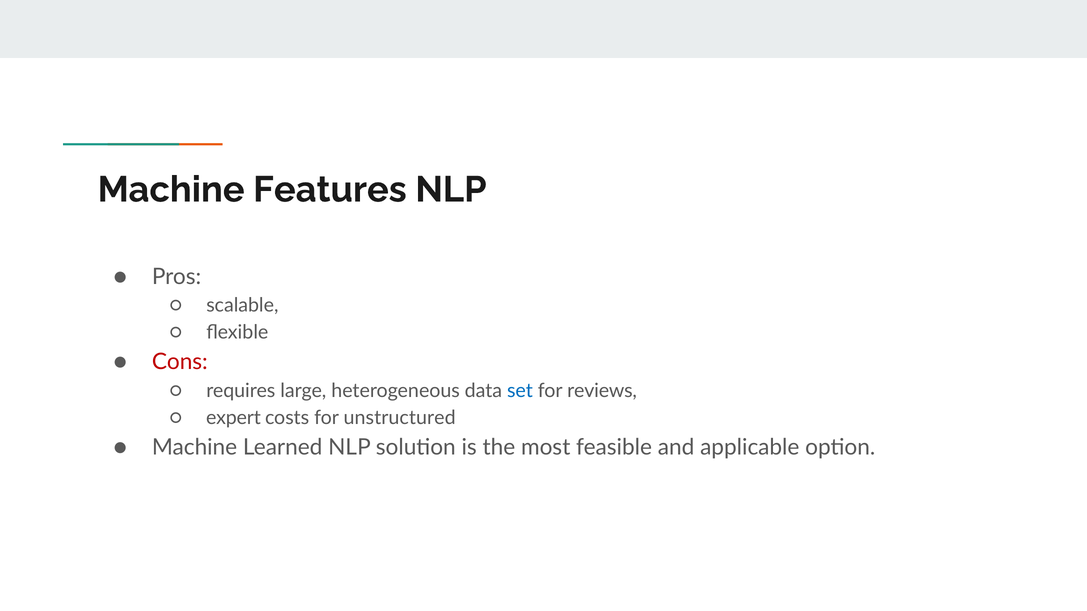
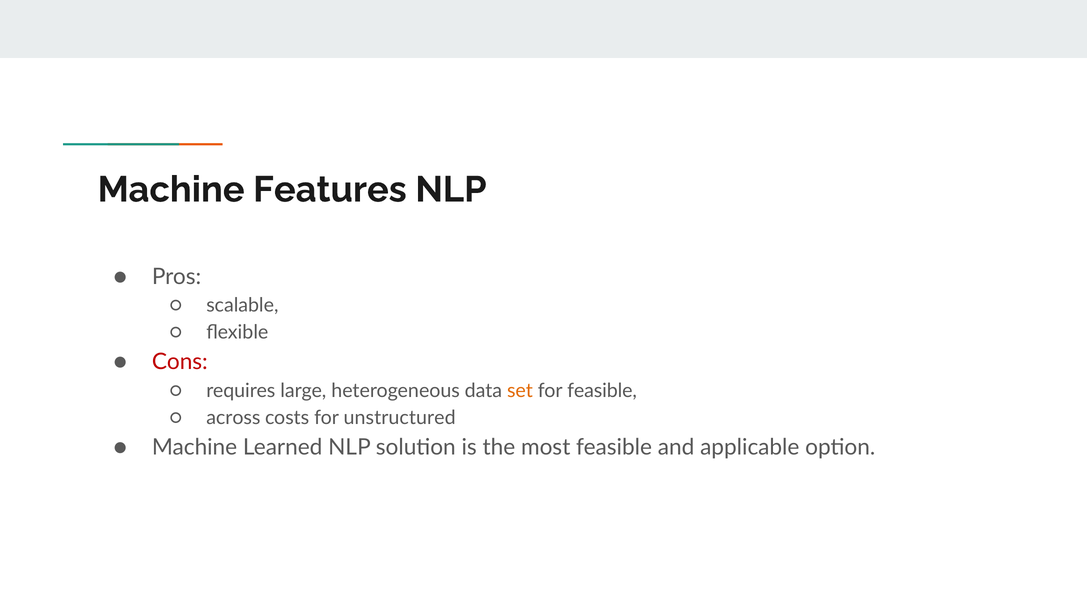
set colour: blue -> orange
for reviews: reviews -> feasible
expert: expert -> across
